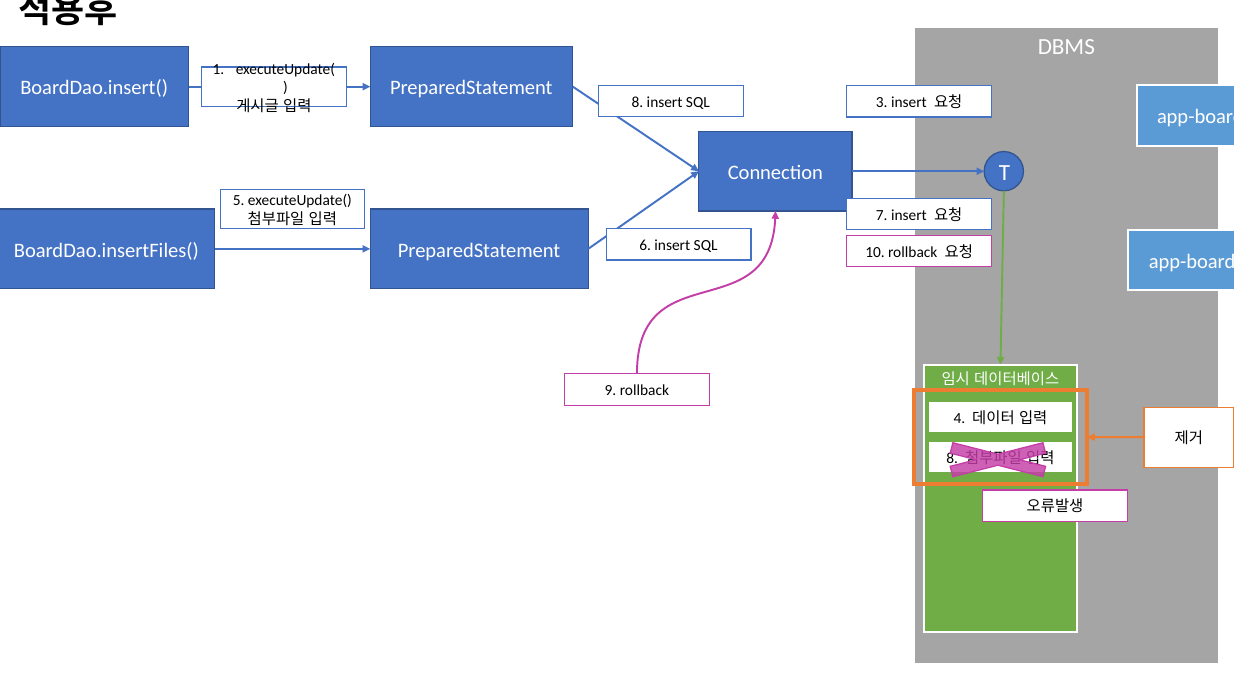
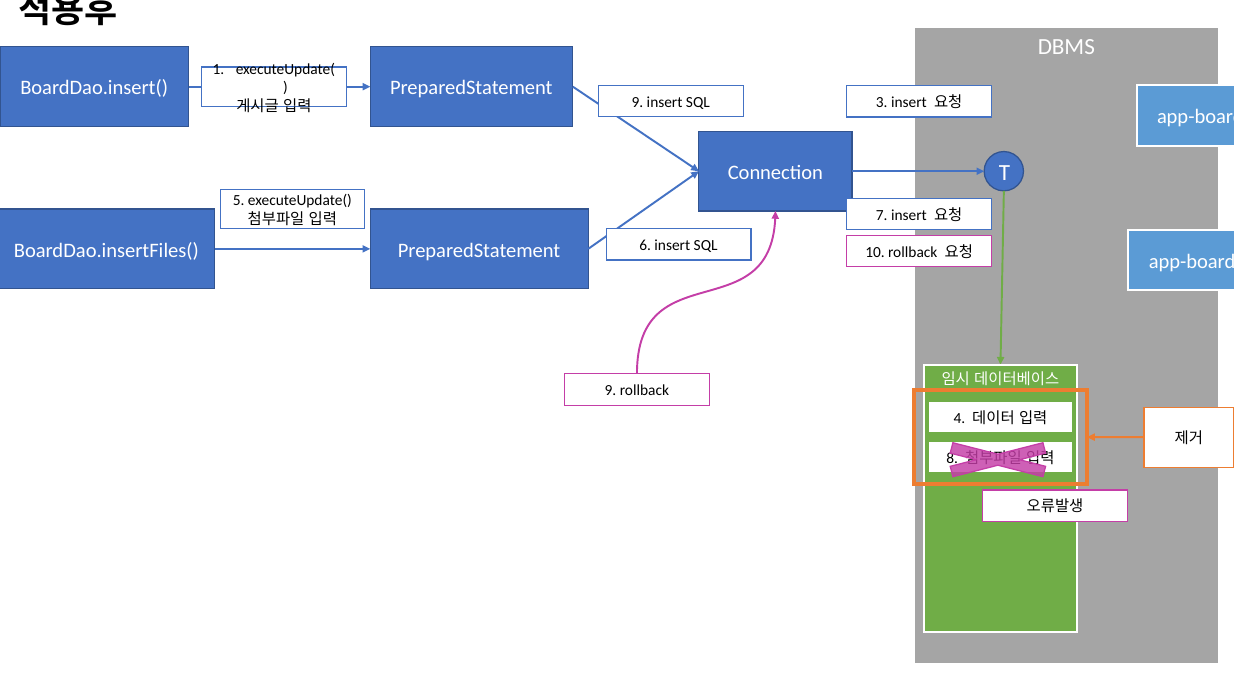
8 at (638, 102): 8 -> 9
